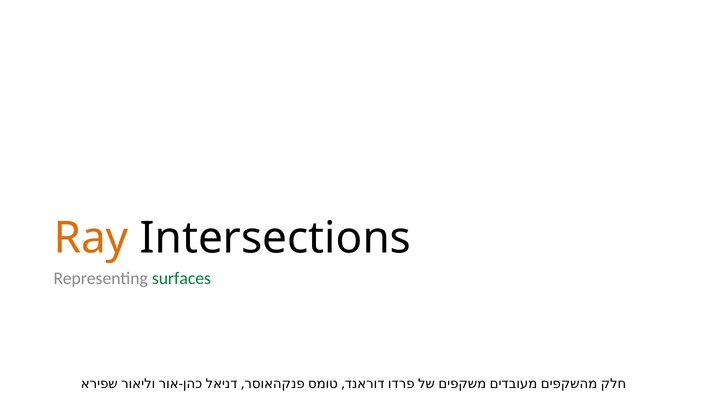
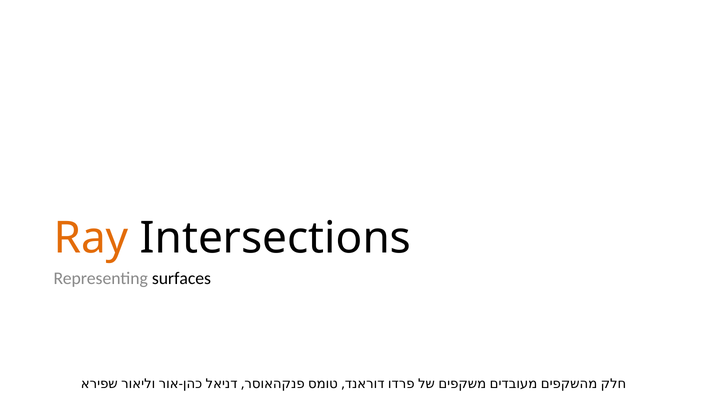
surfaces colour: green -> black
